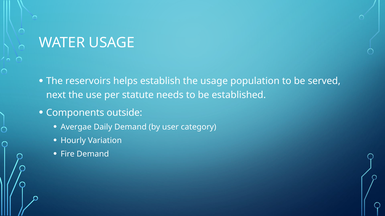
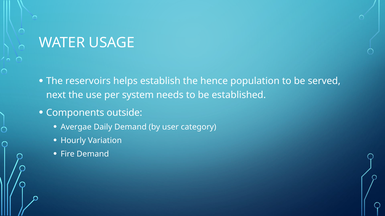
the usage: usage -> hence
statute: statute -> system
